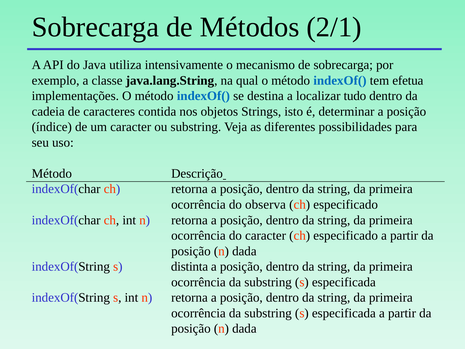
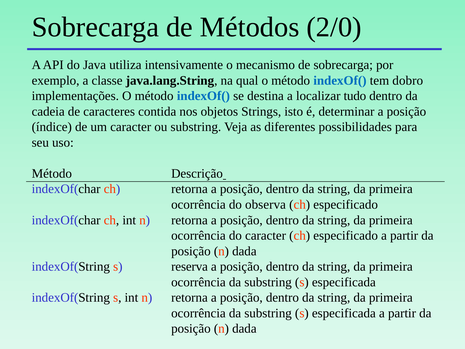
2/1: 2/1 -> 2/0
efetua: efetua -> dobro
distinta: distinta -> reserva
